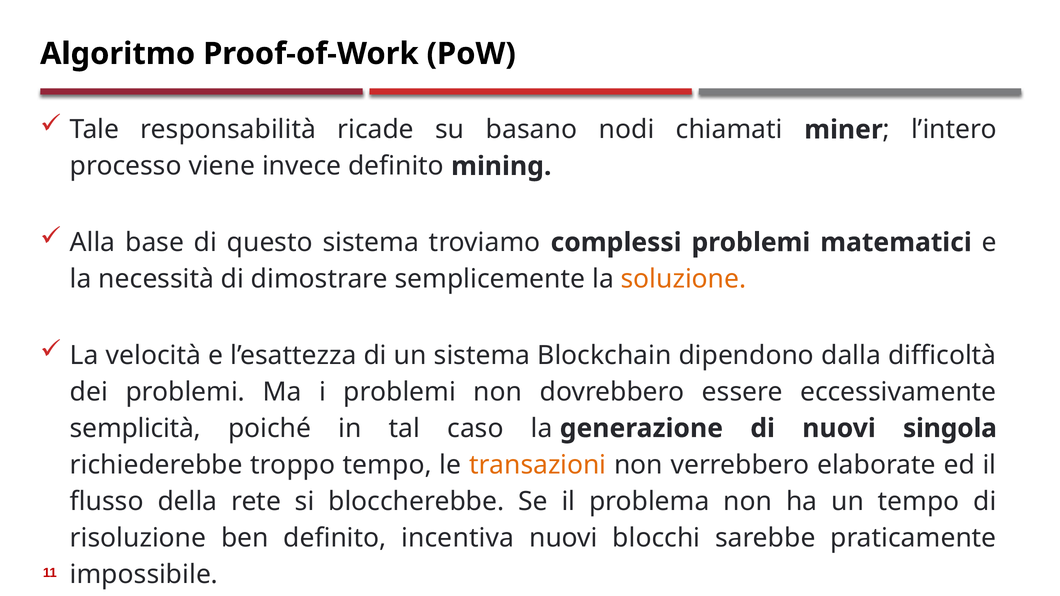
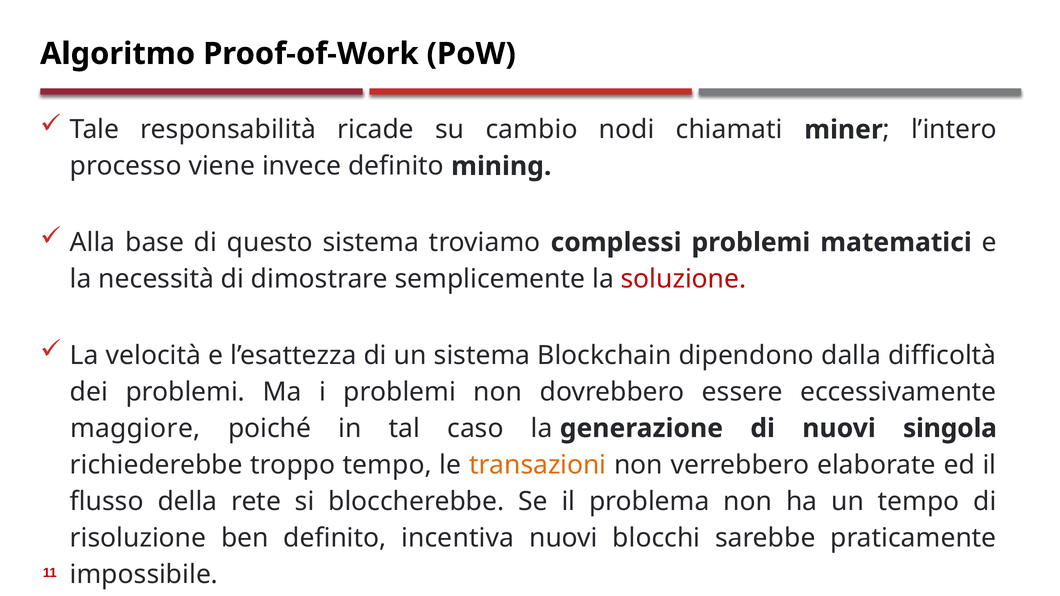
basano: basano -> cambio
soluzione colour: orange -> red
semplicità: semplicità -> maggiore
